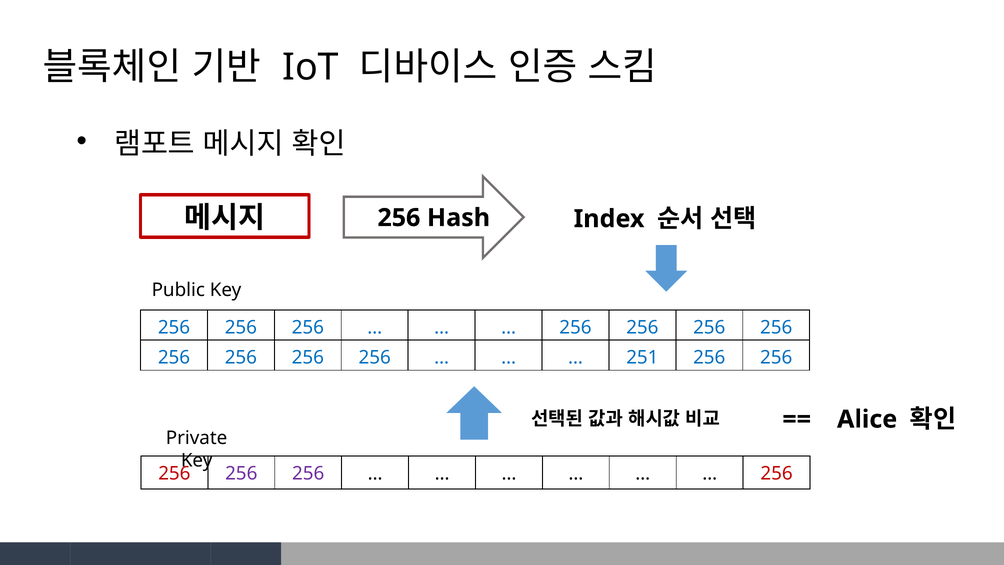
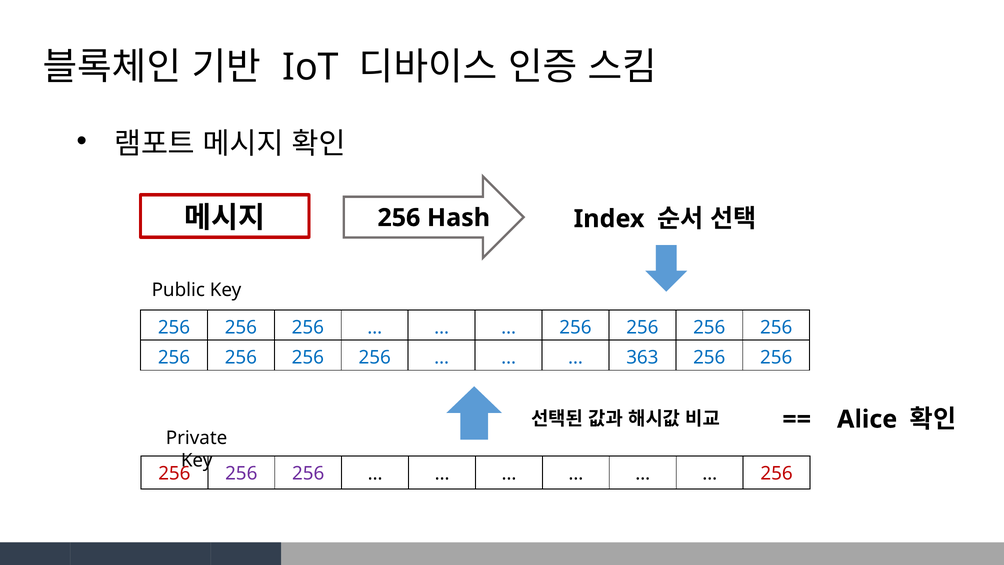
251: 251 -> 363
